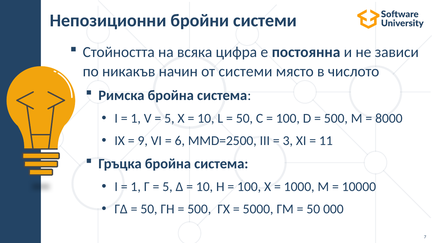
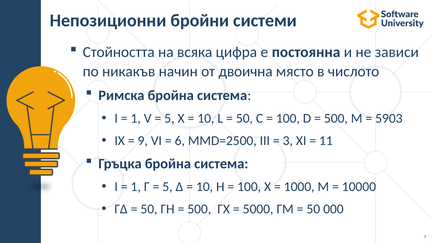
от системи: системи -> двоична
8000: 8000 -> 5903
